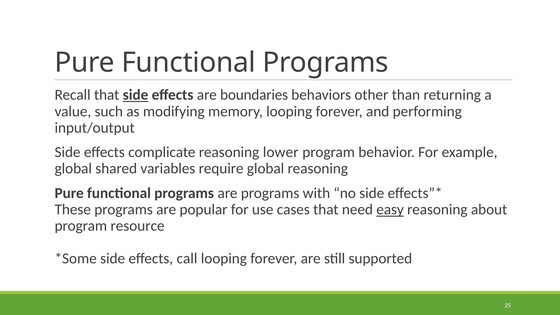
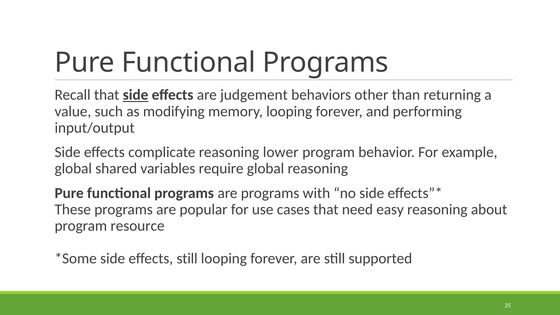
boundaries: boundaries -> judgement
easy underline: present -> none
effects call: call -> still
